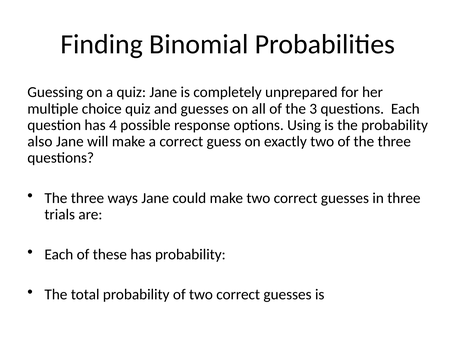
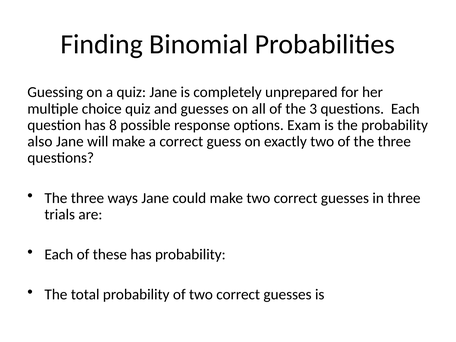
4: 4 -> 8
Using: Using -> Exam
